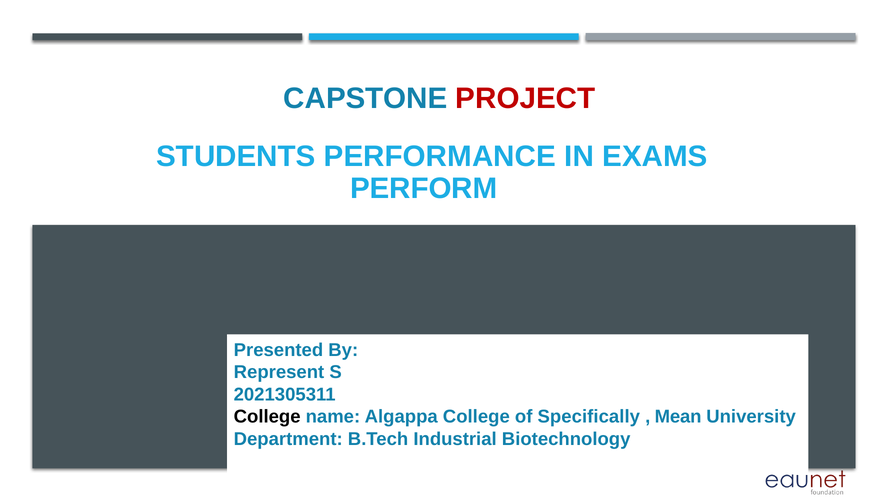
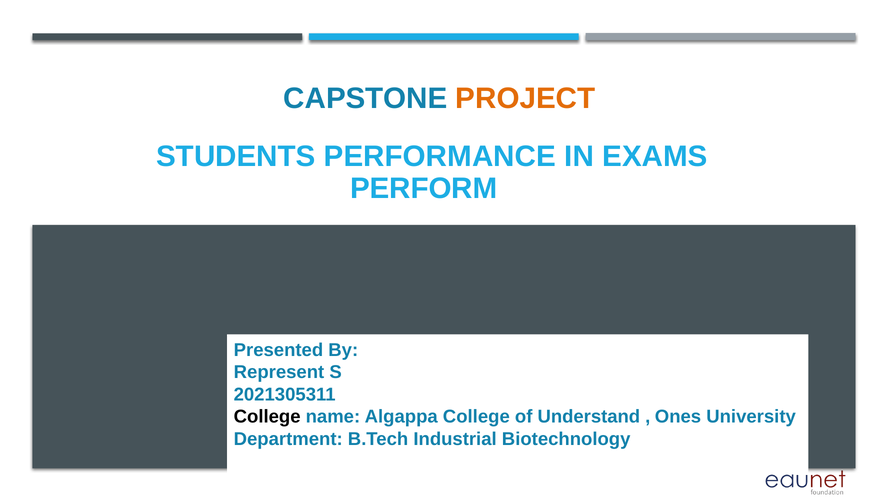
PROJECT colour: red -> orange
Specifically: Specifically -> Understand
Mean: Mean -> Ones
